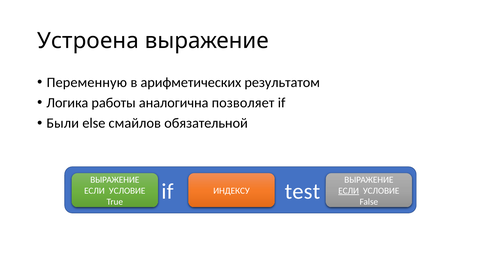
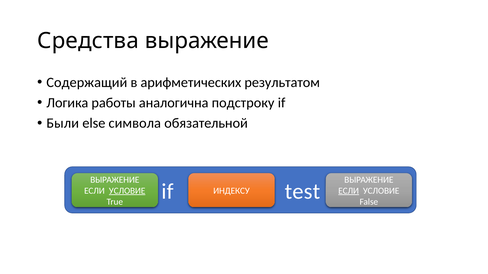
Устроена: Устроена -> Средства
Переменную: Переменную -> Содержащий
позволяет: позволяет -> подстроку
смайлов: смайлов -> символа
УСЛОВИЕ at (127, 191) underline: none -> present
